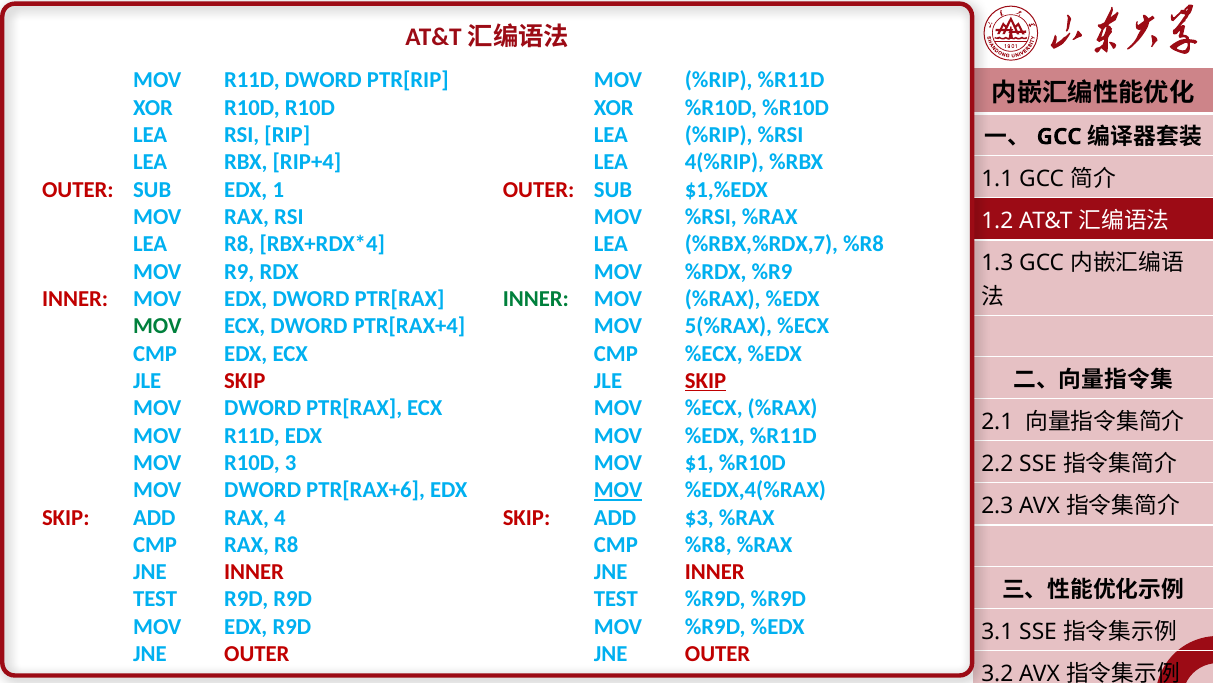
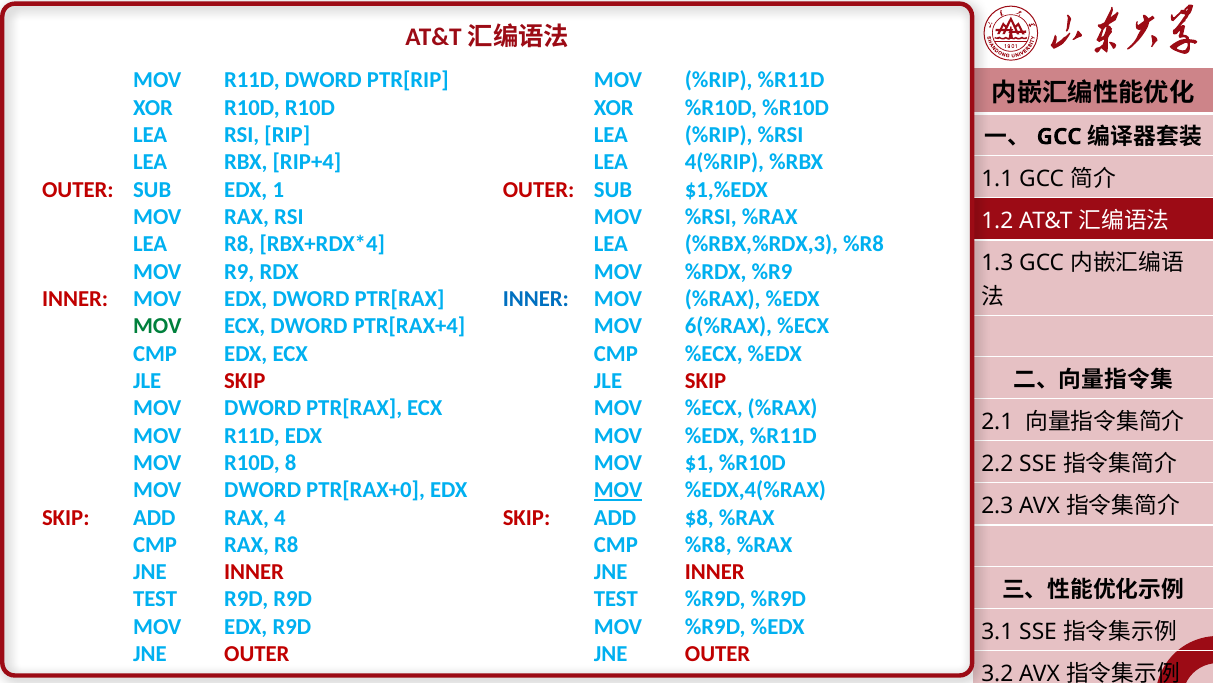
%RBX,%RDX,7: %RBX,%RDX,7 -> %RBX,%RDX,3
INNER at (536, 299) colour: green -> blue
5(%RAX: 5(%RAX -> 6(%RAX
SKIP at (706, 381) underline: present -> none
3: 3 -> 8
PTR[RAX+6: PTR[RAX+6 -> PTR[RAX+0
$3: $3 -> $8
